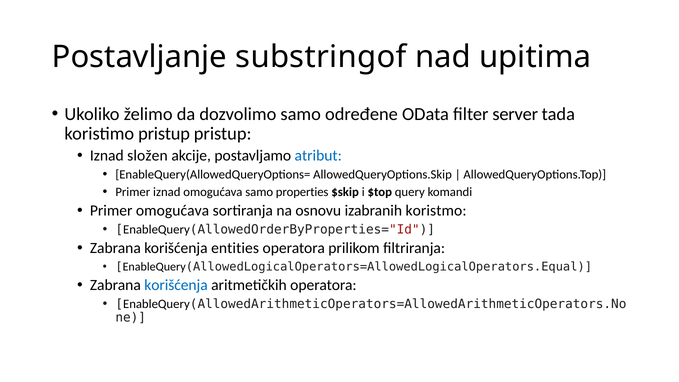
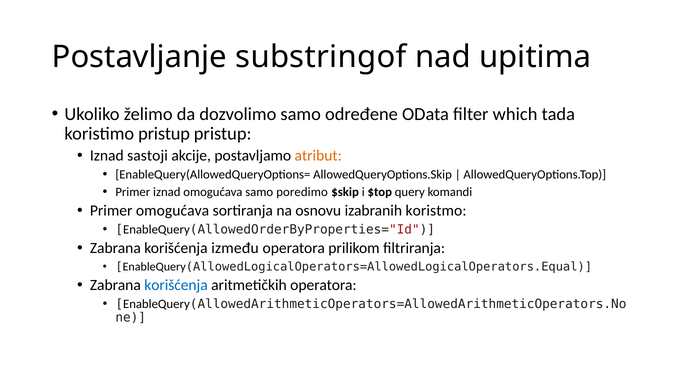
server: server -> which
složen: složen -> sastoji
atribut colour: blue -> orange
properties: properties -> poredimo
entities: entities -> između
